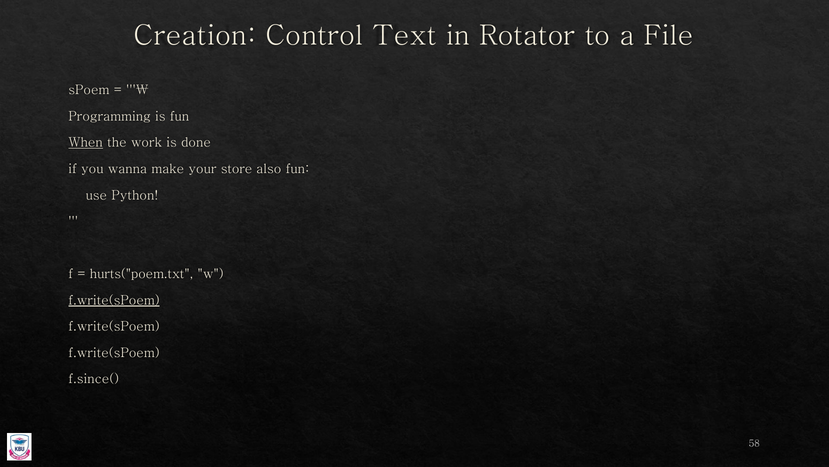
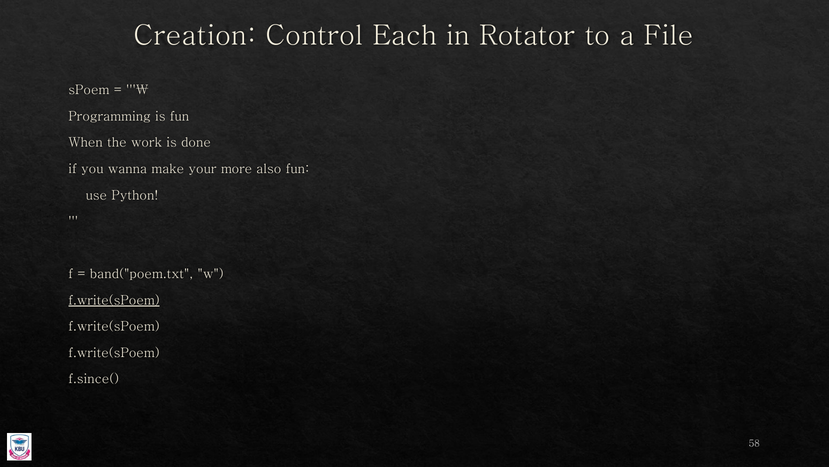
Text: Text -> Each
When underline: present -> none
store: store -> more
hurts("poem.txt: hurts("poem.txt -> band("poem.txt
